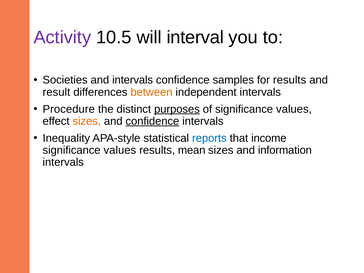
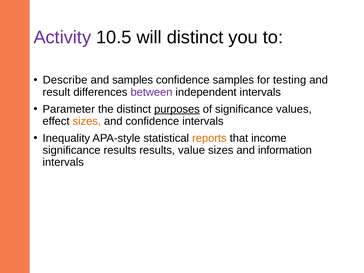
will interval: interval -> distinct
Societies: Societies -> Describe
and intervals: intervals -> samples
for results: results -> testing
between colour: orange -> purple
Procedure: Procedure -> Parameter
confidence at (152, 121) underline: present -> none
reports colour: blue -> orange
values at (120, 150): values -> results
mean: mean -> value
